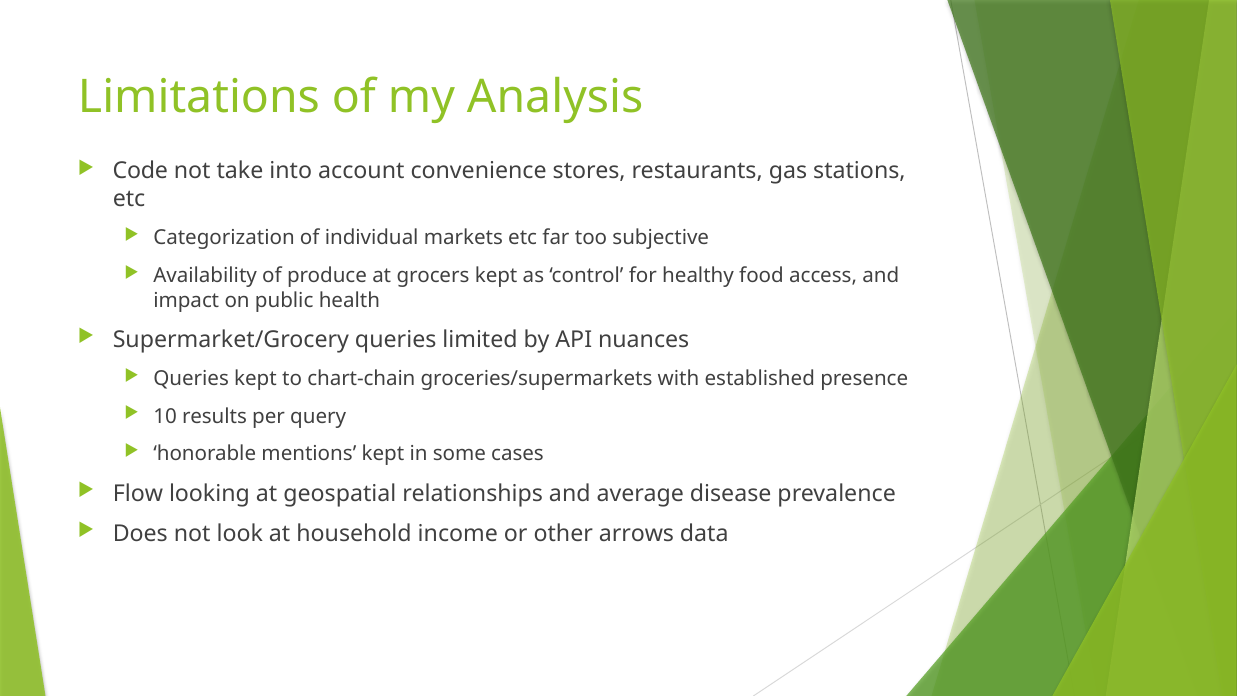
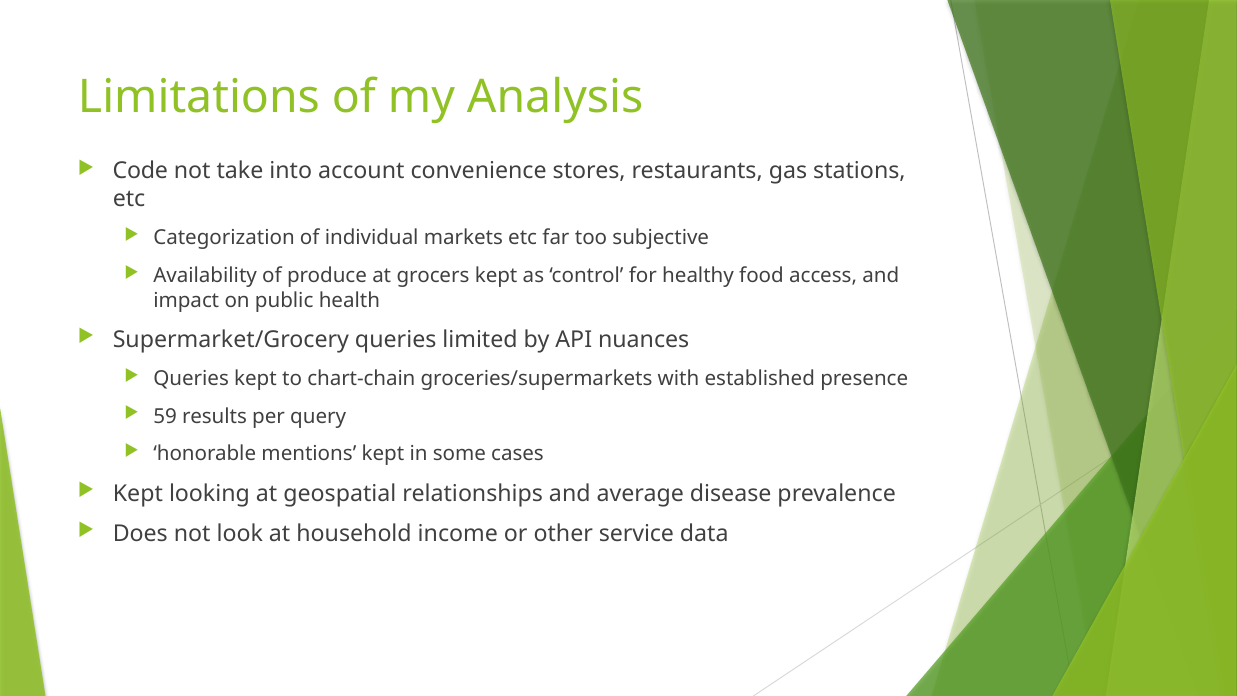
10: 10 -> 59
Flow at (138, 493): Flow -> Kept
arrows: arrows -> service
